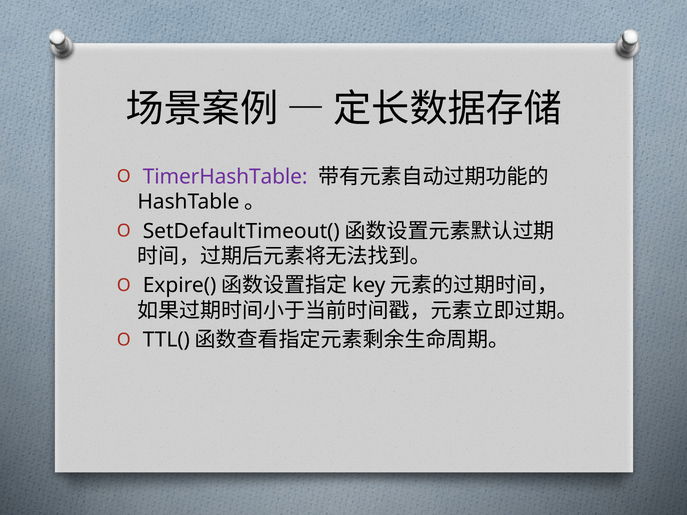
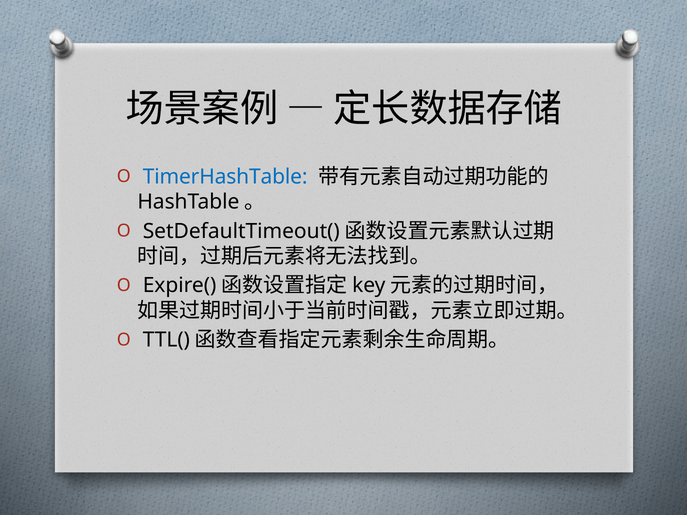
TimerHashTable colour: purple -> blue
